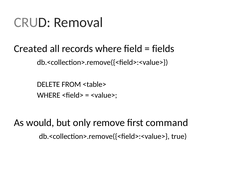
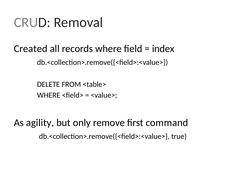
fields: fields -> index
would: would -> agility
